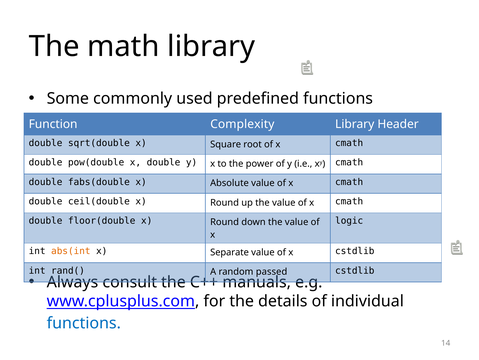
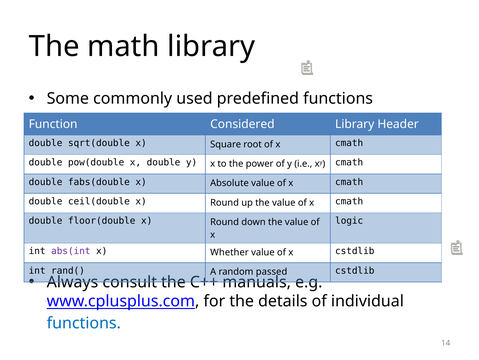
Complexity: Complexity -> Considered
abs(int colour: orange -> purple
Separate: Separate -> Whether
